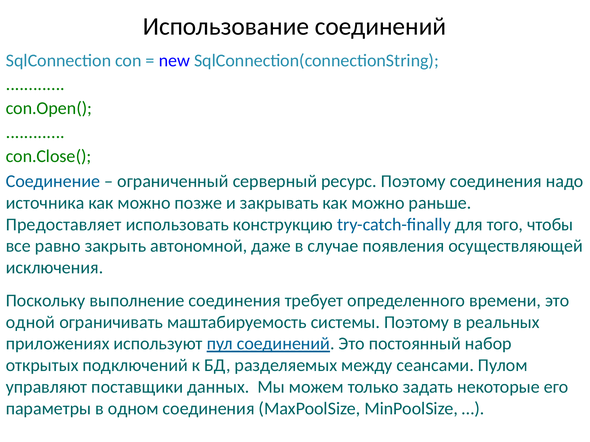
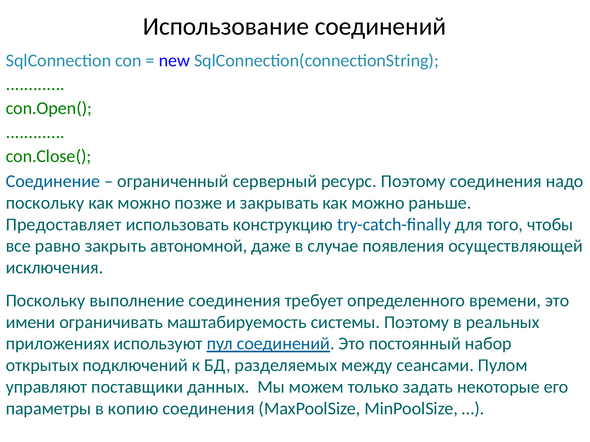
источника at (45, 203): источника -> поскольку
одной: одной -> имени
одном: одном -> копию
